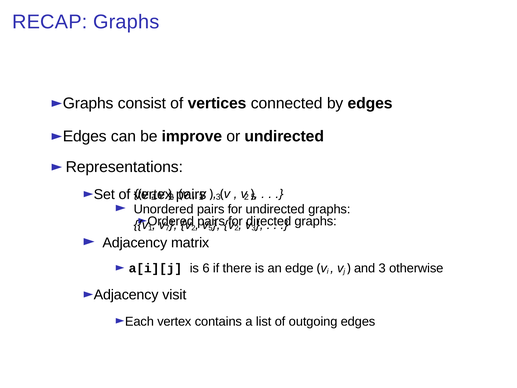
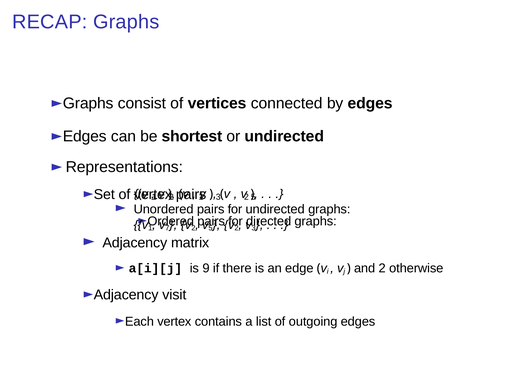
improve: improve -> shortest
6: 6 -> 9
and 3: 3 -> 2
